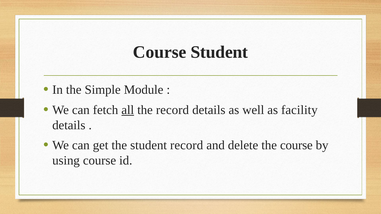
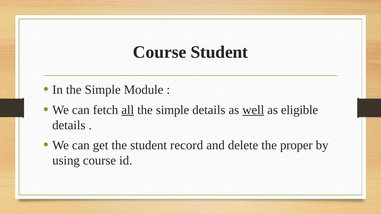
record at (172, 110): record -> simple
well underline: none -> present
facility: facility -> eligible
the course: course -> proper
